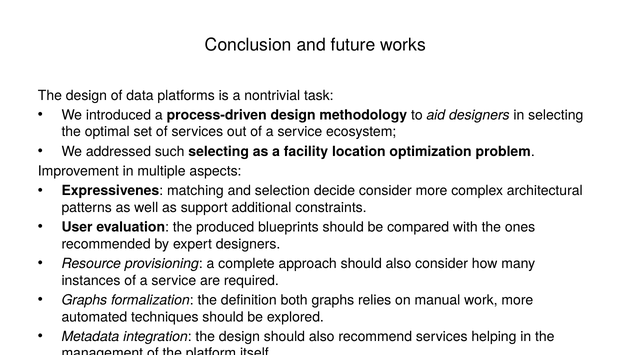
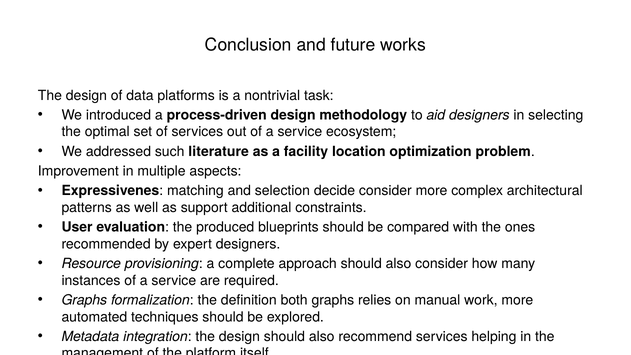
such selecting: selecting -> literature
